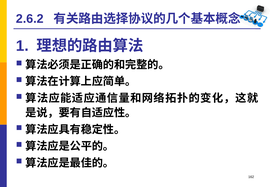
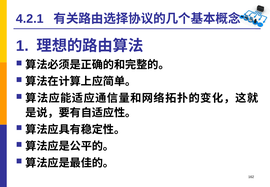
2.6.2: 2.6.2 -> 4.2.1
